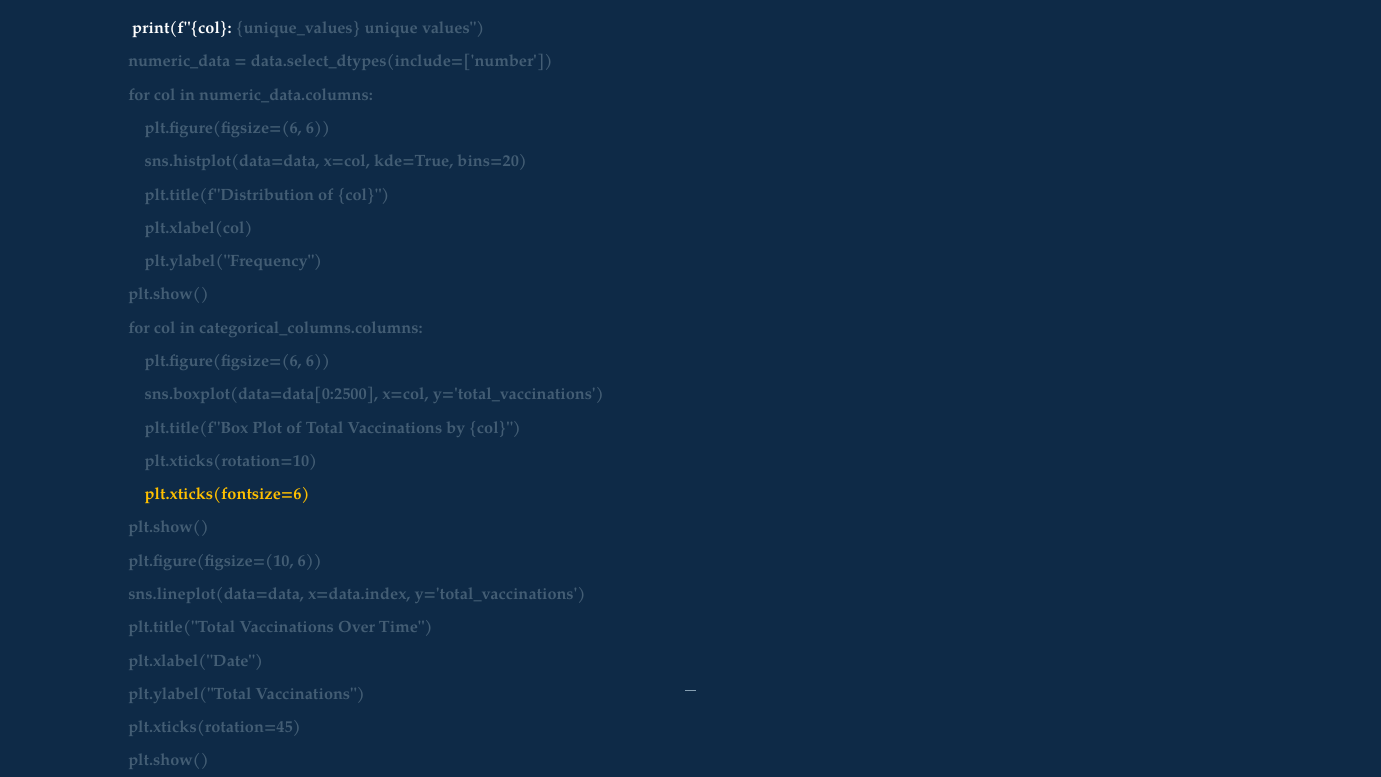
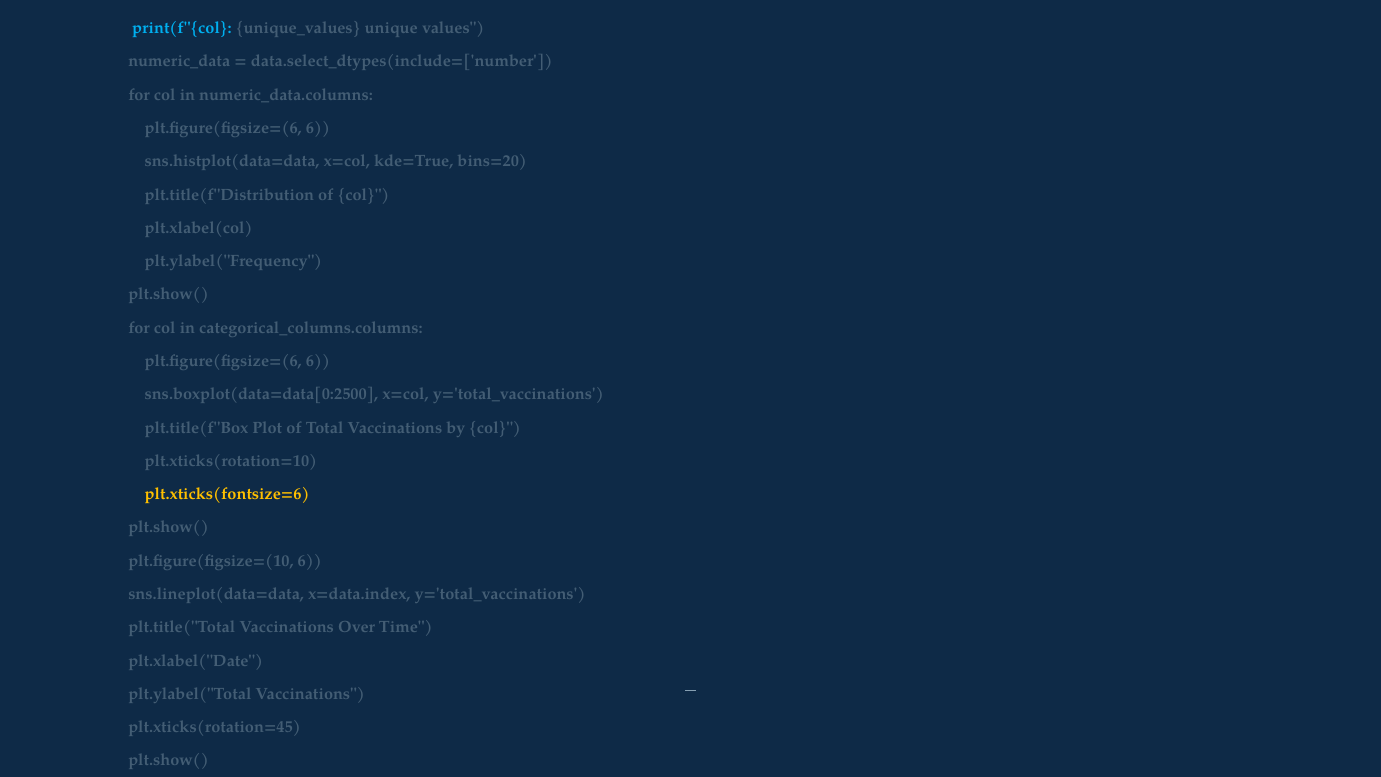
print(f"{col colour: white -> light blue
